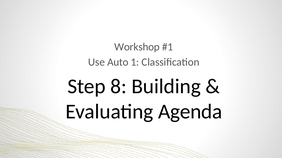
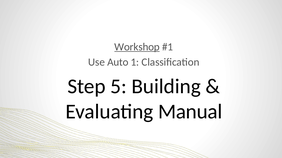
Workshop underline: none -> present
8: 8 -> 5
Agenda: Agenda -> Manual
